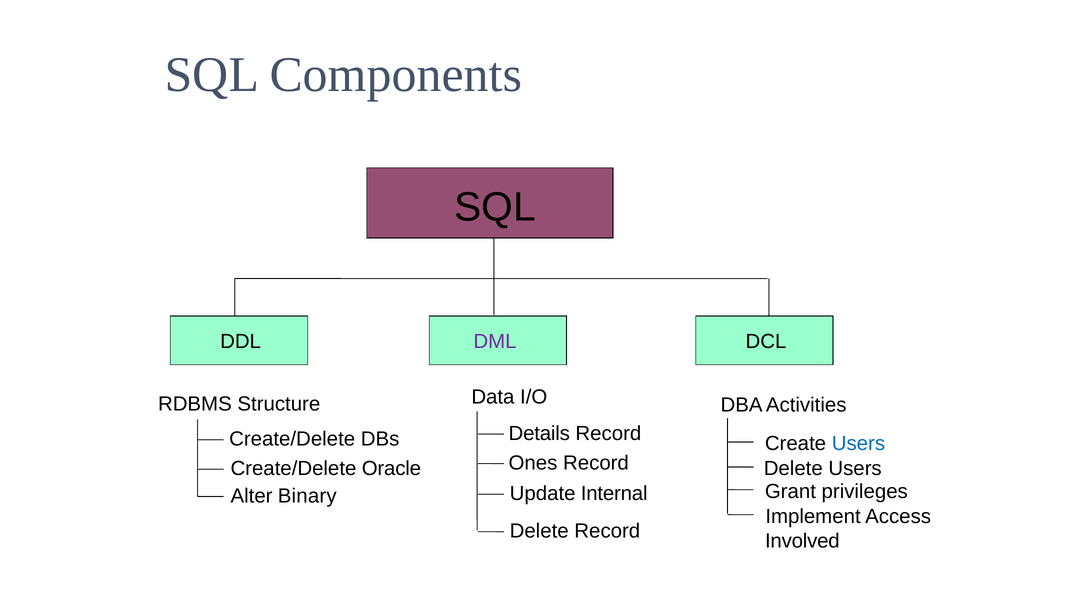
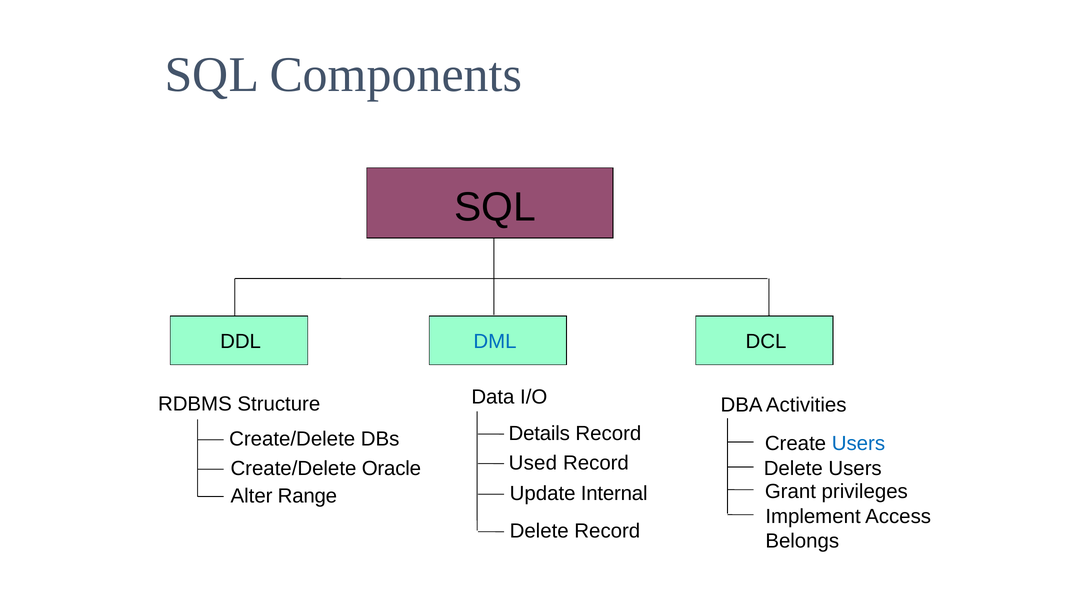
DML colour: purple -> blue
Ones: Ones -> Used
Binary: Binary -> Range
Involved: Involved -> Belongs
